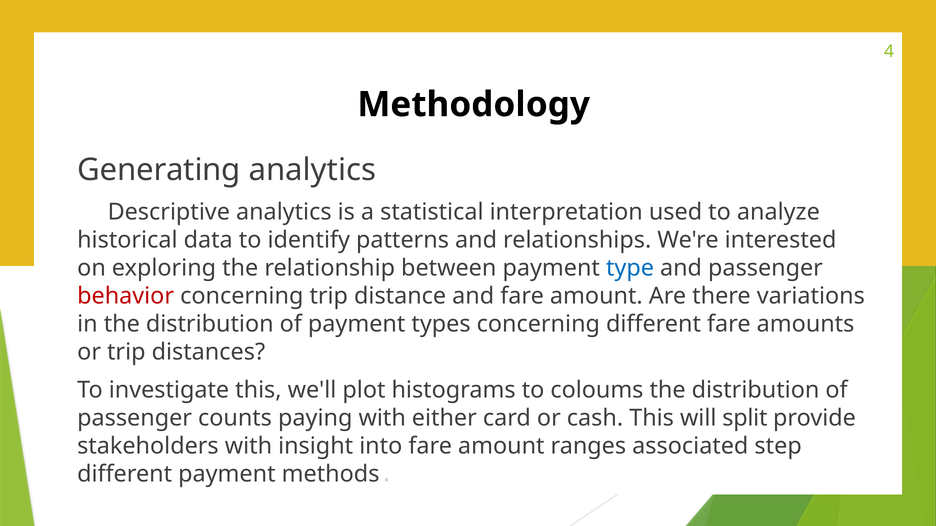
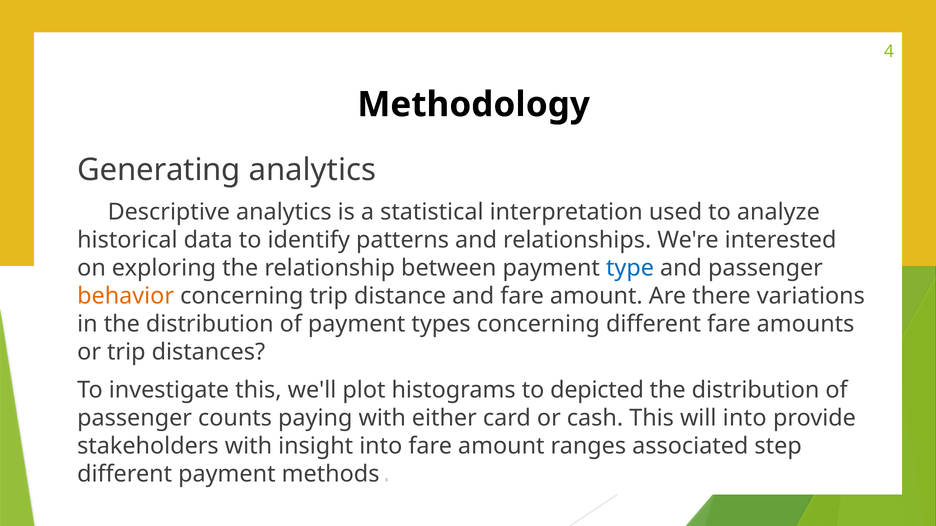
behavior colour: red -> orange
coloums: coloums -> depicted
will split: split -> into
